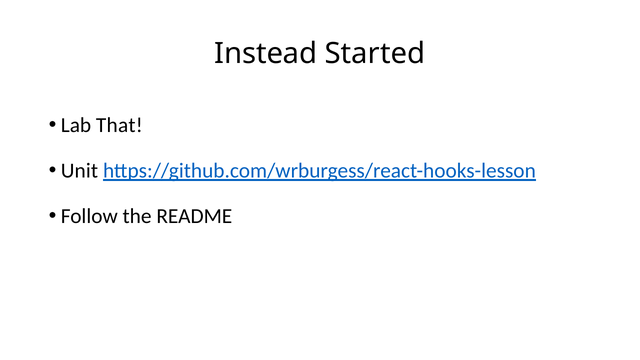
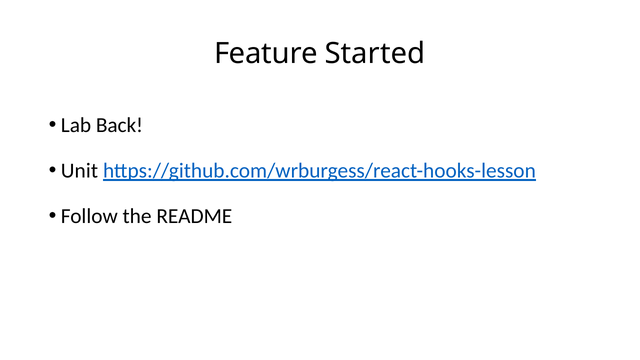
Instead: Instead -> Feature
That: That -> Back
